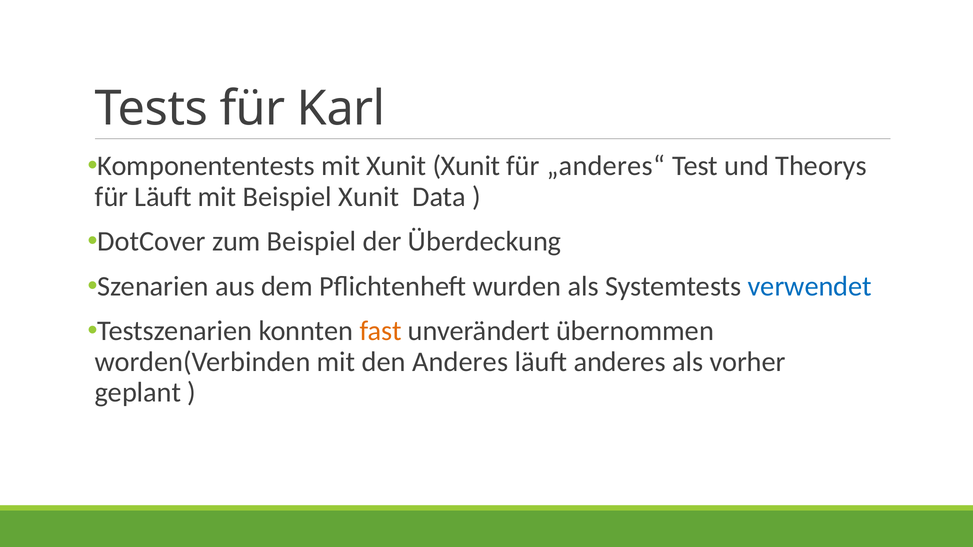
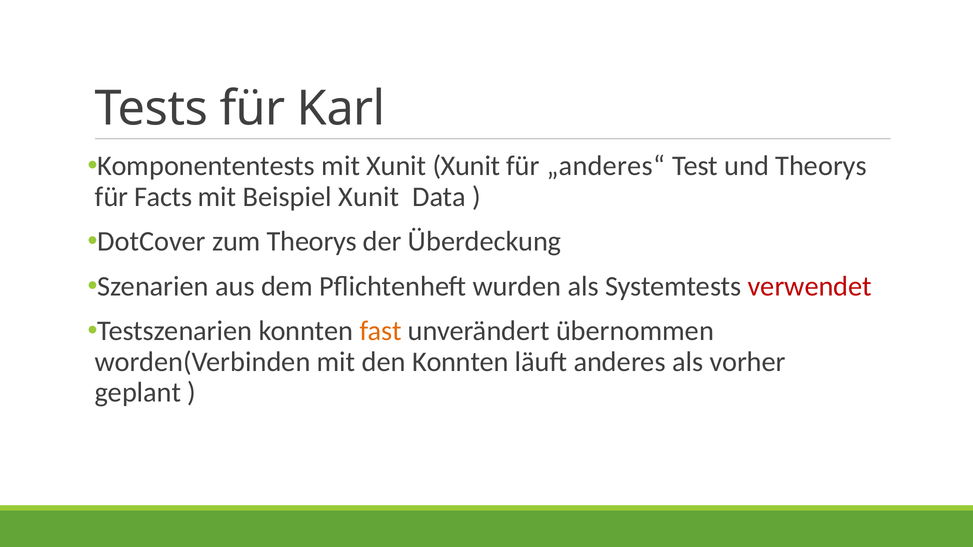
für Läuft: Läuft -> Facts
zum Beispiel: Beispiel -> Theorys
verwendet colour: blue -> red
den Anderes: Anderes -> Konnten
